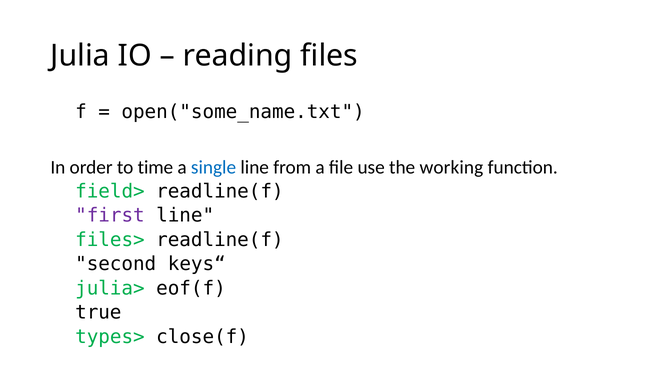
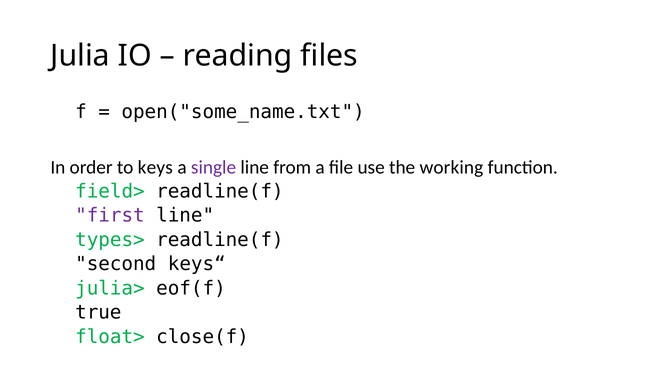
time: time -> keys
single colour: blue -> purple
files>: files> -> types>
types>: types> -> float>
